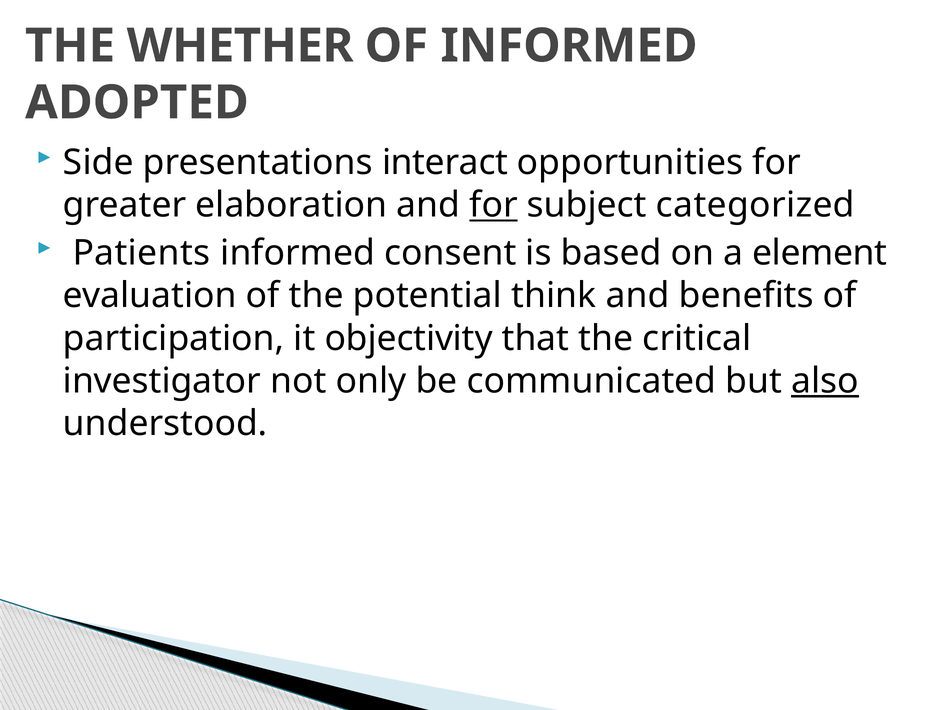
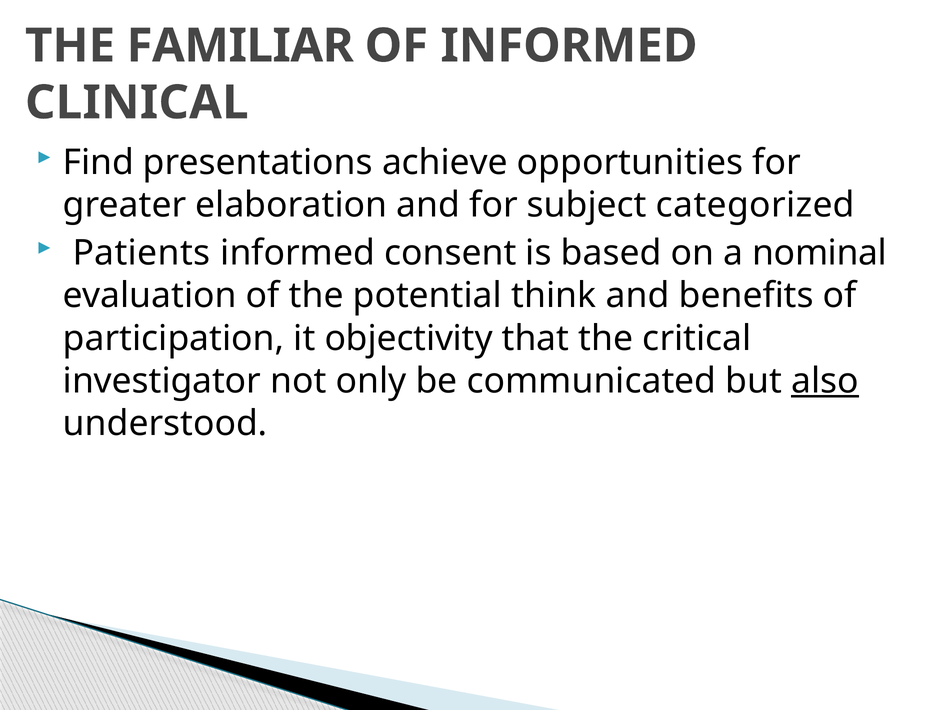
WHETHER: WHETHER -> FAMILIAR
ADOPTED: ADOPTED -> CLINICAL
Side: Side -> Find
interact: interact -> achieve
for at (493, 205) underline: present -> none
element: element -> nominal
